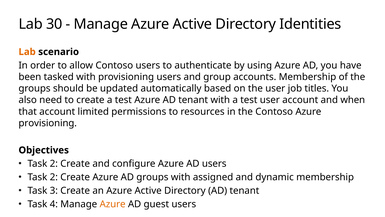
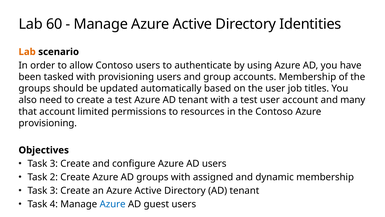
30: 30 -> 60
when: when -> many
2 at (54, 163): 2 -> 3
Azure at (113, 204) colour: orange -> blue
